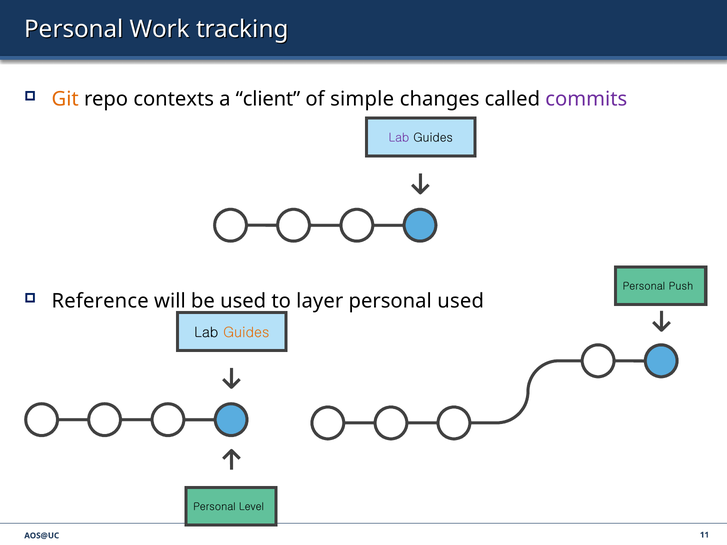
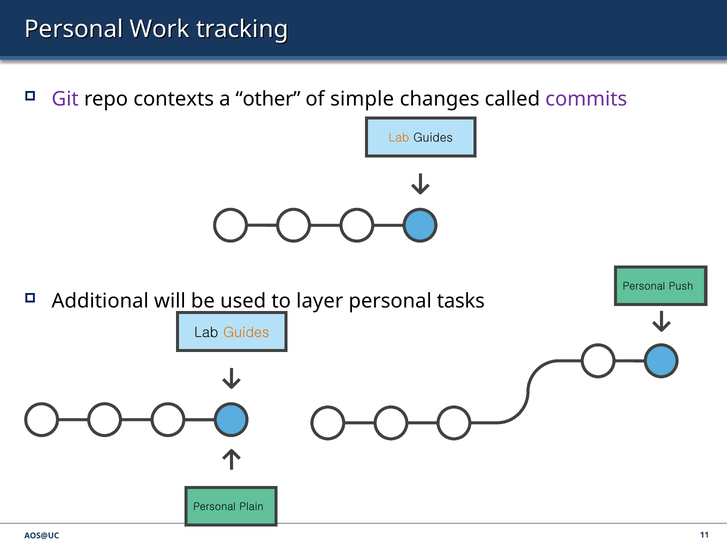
Git colour: orange -> purple
client: client -> other
Lab at (399, 138) colour: purple -> orange
Reference: Reference -> Additional
personal used: used -> tasks
Level: Level -> Plain
